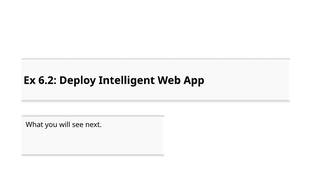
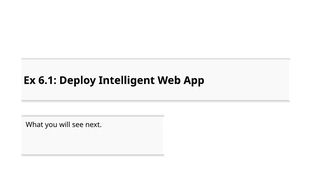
6.2: 6.2 -> 6.1
